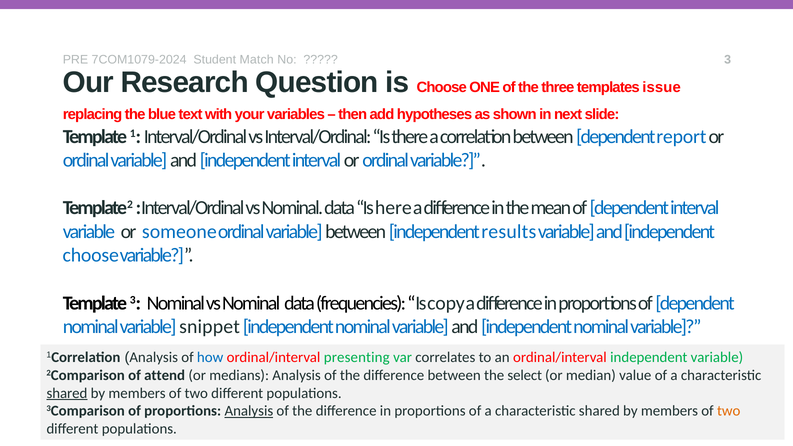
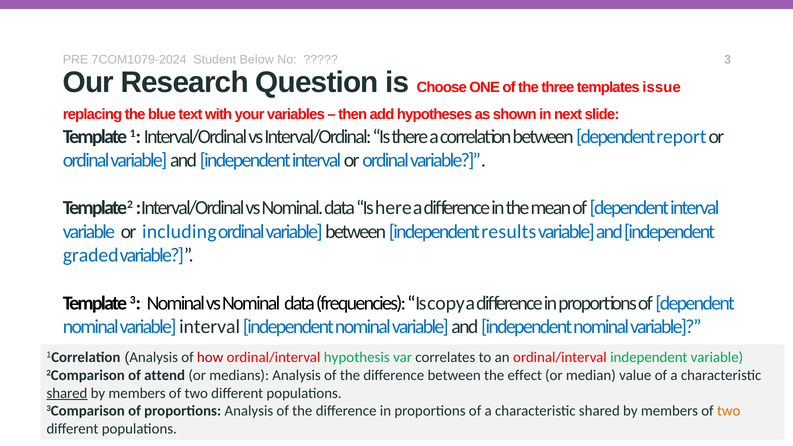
Match: Match -> Below
someone: someone -> including
choose at (91, 255): choose -> graded
variable snippet: snippet -> interval
how colour: blue -> red
presenting: presenting -> hypothesis
select: select -> effect
Analysis at (249, 411) underline: present -> none
